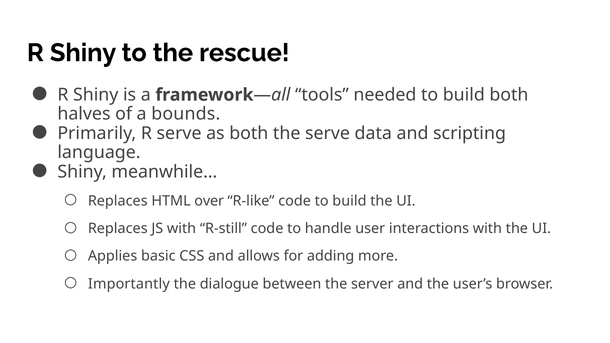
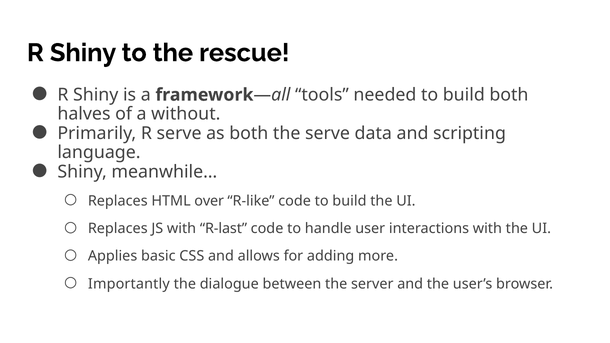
bounds: bounds -> without
R-still: R-still -> R-last
